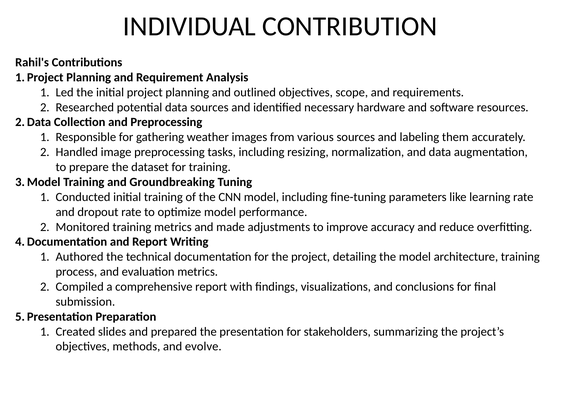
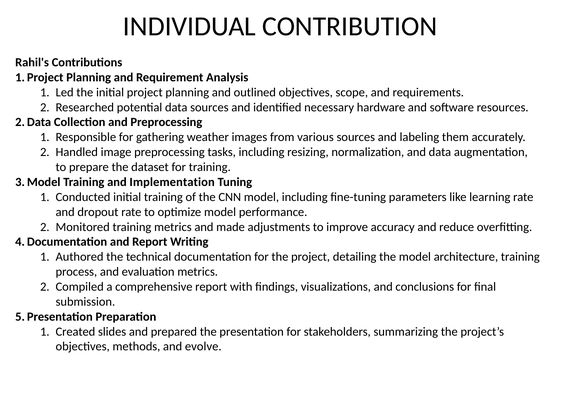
Groundbreaking: Groundbreaking -> Implementation
